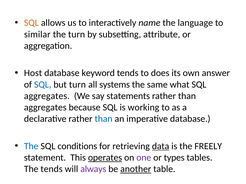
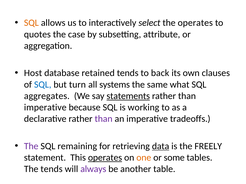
name: name -> select
the language: language -> operates
similar: similar -> quotes
the turn: turn -> case
keyword: keyword -> retained
does: does -> back
answer: answer -> clauses
statements underline: none -> present
aggregates at (45, 108): aggregates -> imperative
than at (104, 119) colour: blue -> purple
imperative database: database -> tradeoffs
The at (31, 146) colour: blue -> purple
conditions: conditions -> remaining
one colour: purple -> orange
types: types -> some
another underline: present -> none
